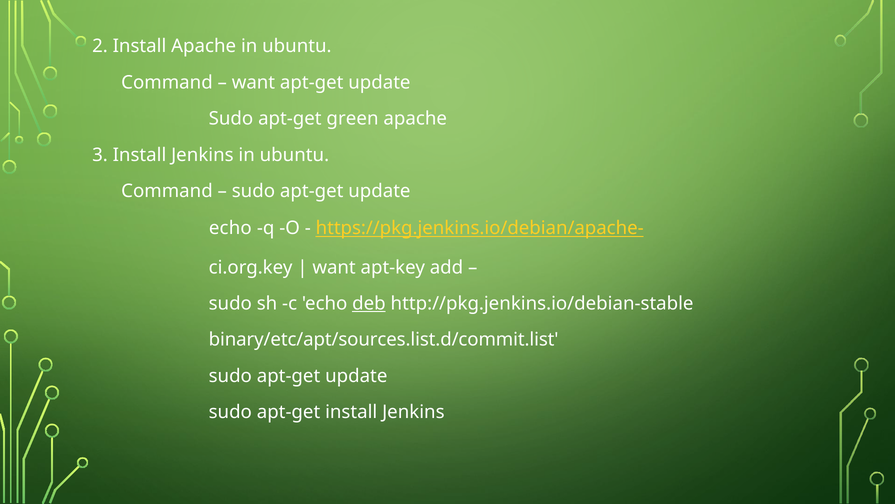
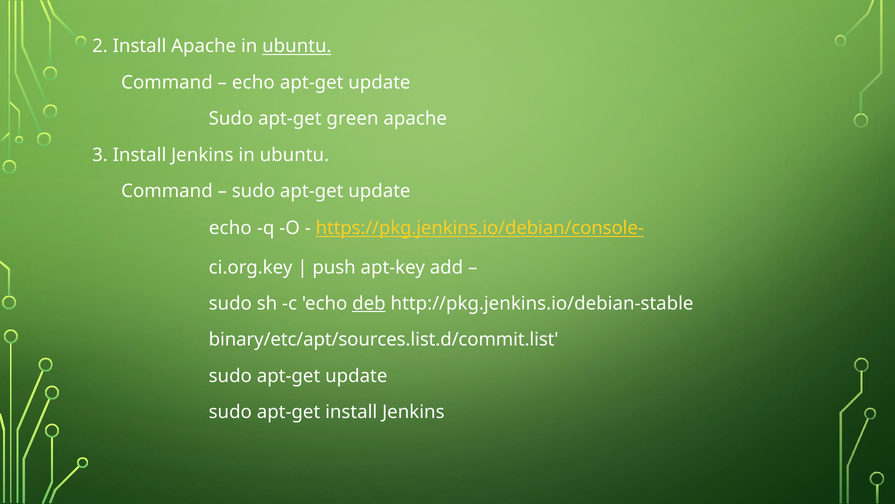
ubuntu at (297, 46) underline: none -> present
want at (253, 82): want -> echo
https://pkg.jenkins.io/debian/apache-: https://pkg.jenkins.io/debian/apache- -> https://pkg.jenkins.io/debian/console-
want at (334, 267): want -> push
